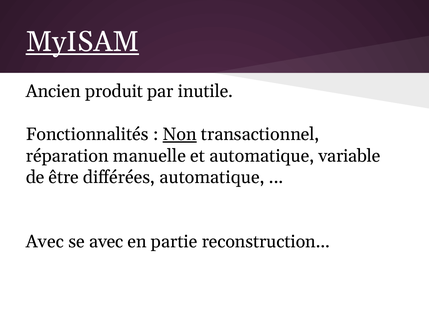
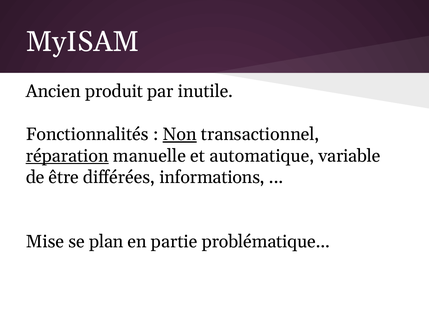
MyISAM underline: present -> none
réparation underline: none -> present
différées automatique: automatique -> informations
Avec at (45, 241): Avec -> Mise
se avec: avec -> plan
reconstruction: reconstruction -> problématique
